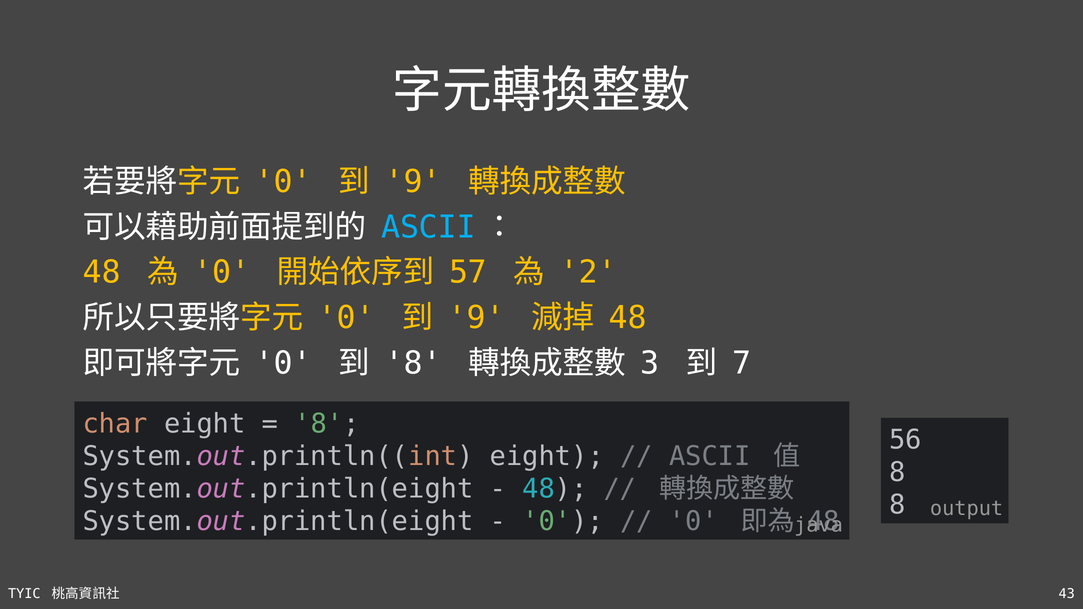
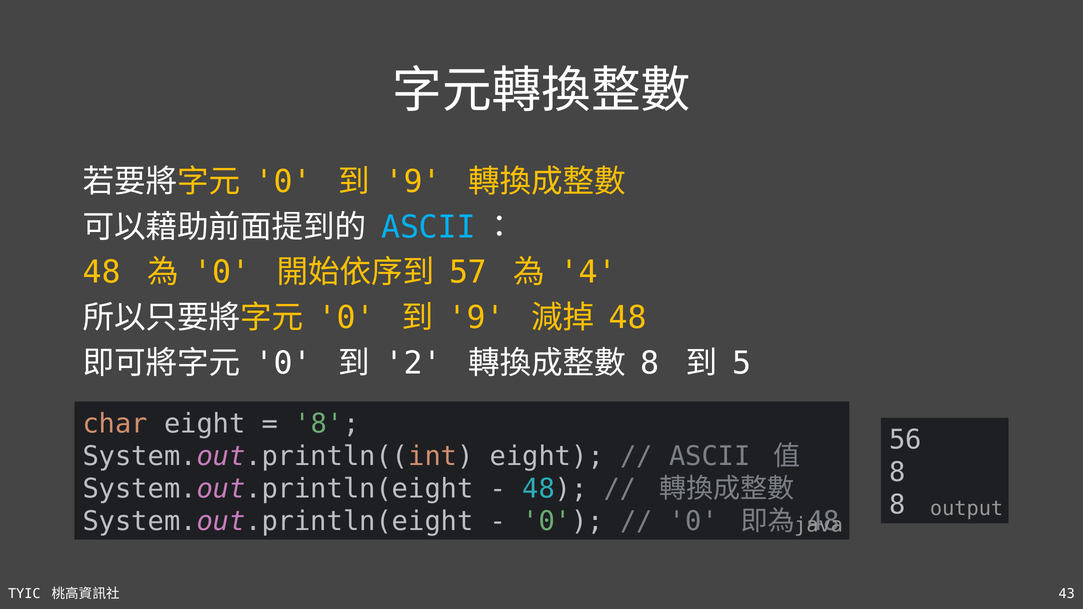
2: 2 -> 4
8 at (413, 363): 8 -> 2
3 at (650, 363): 3 -> 8
7: 7 -> 5
